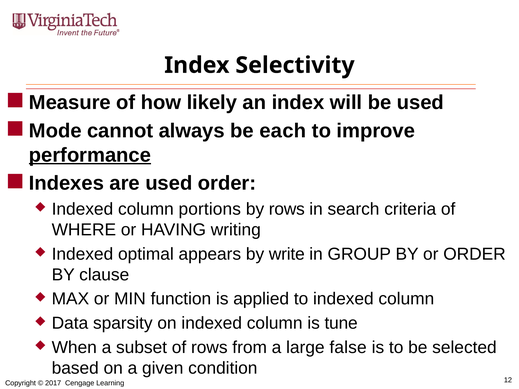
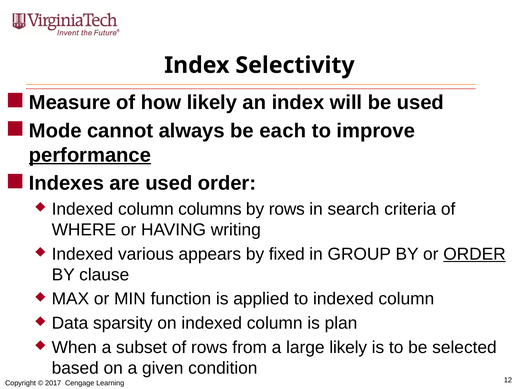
portions: portions -> columns
optimal: optimal -> various
write: write -> fixed
ORDER at (474, 254) underline: none -> present
tune: tune -> plan
large false: false -> likely
